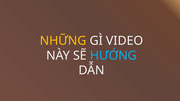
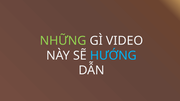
NHỮNG colour: yellow -> light green
